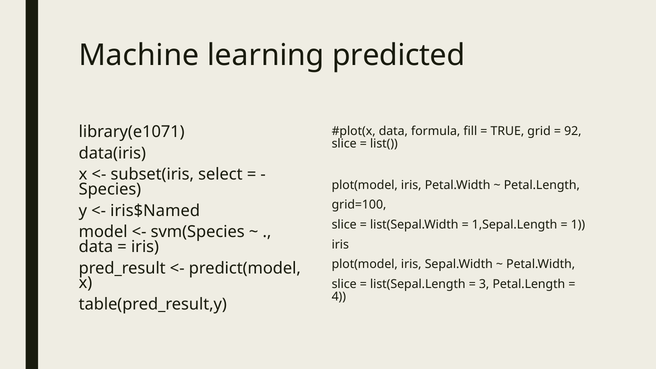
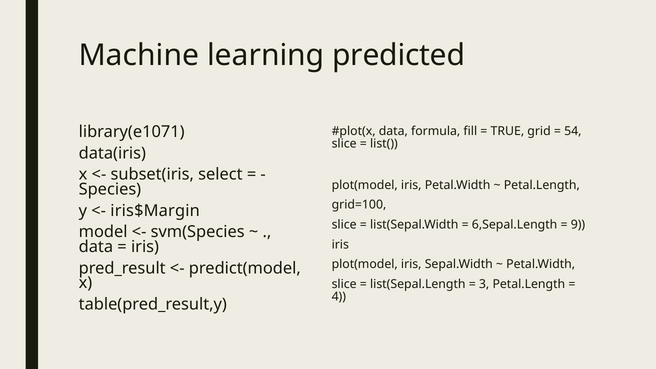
92: 92 -> 54
iris$Named: iris$Named -> iris$Margin
1,Sepal.Length: 1,Sepal.Length -> 6,Sepal.Length
1: 1 -> 9
